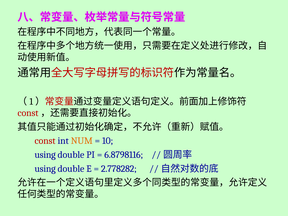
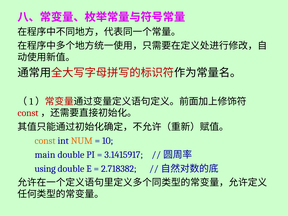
const colour: red -> orange
using at (45, 155): using -> main
6.8798116: 6.8798116 -> 3.1415917
2.778282: 2.778282 -> 2.718382
